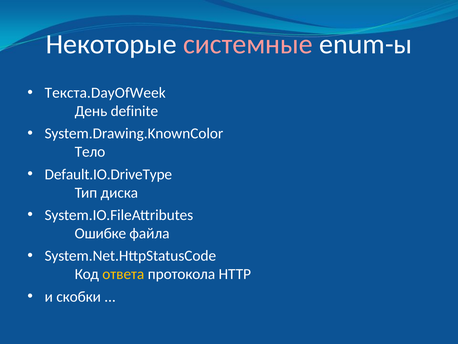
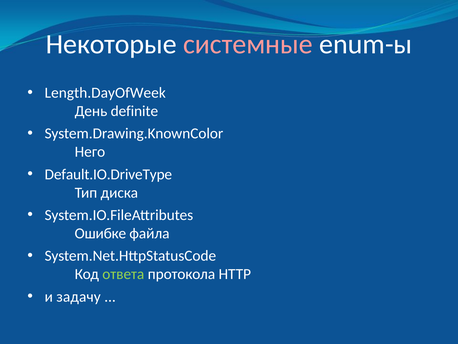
Текста.DayOfWeek: Текста.DayOfWeek -> Length.DayOfWeek
Тело: Тело -> Него
ответа colour: yellow -> light green
скобки: скобки -> задачу
